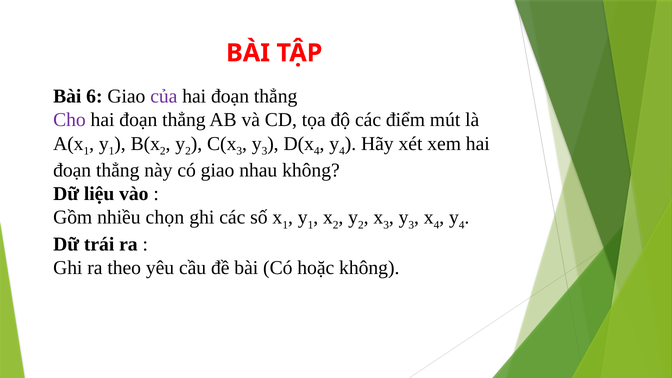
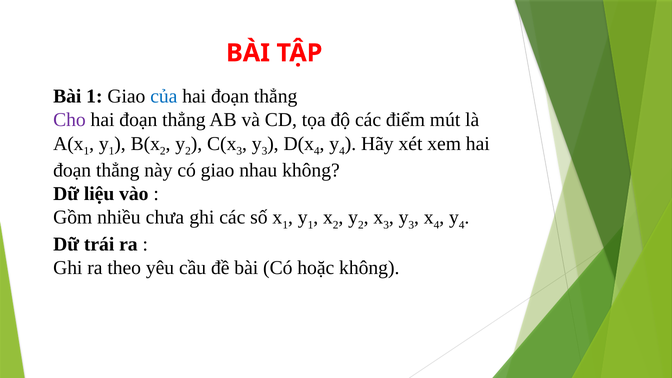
Bài 6: 6 -> 1
của colour: purple -> blue
chọn: chọn -> chưa
